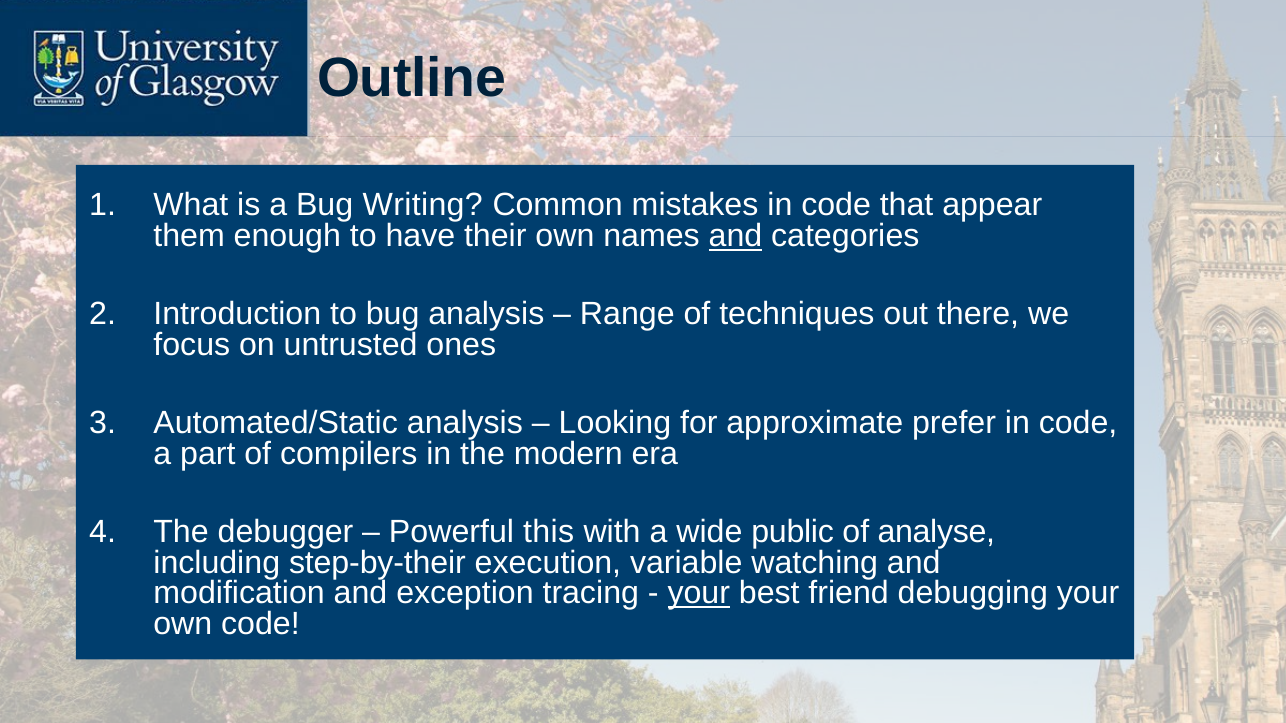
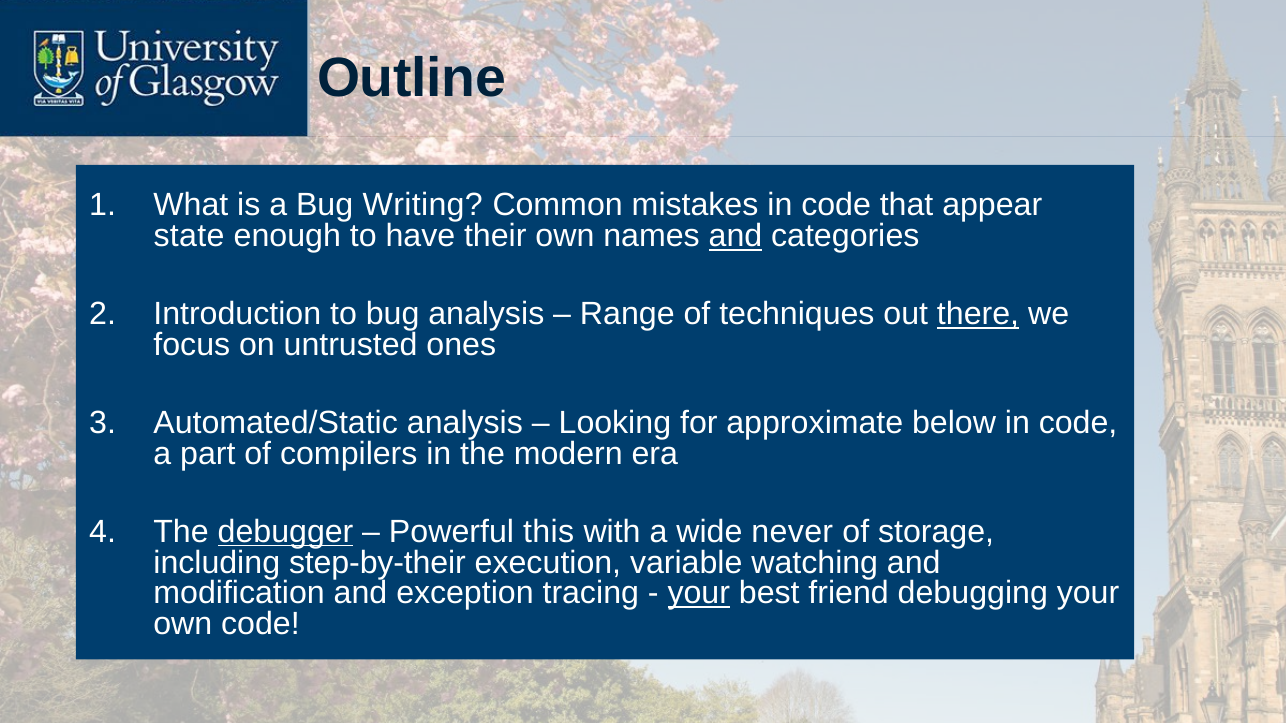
them: them -> state
there underline: none -> present
prefer: prefer -> below
debugger underline: none -> present
public: public -> never
analyse: analyse -> storage
